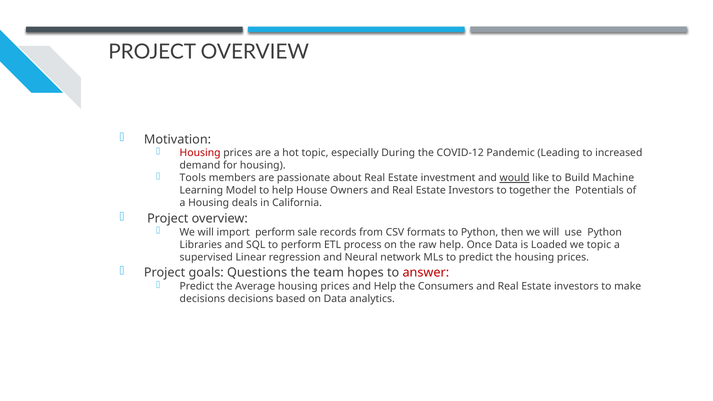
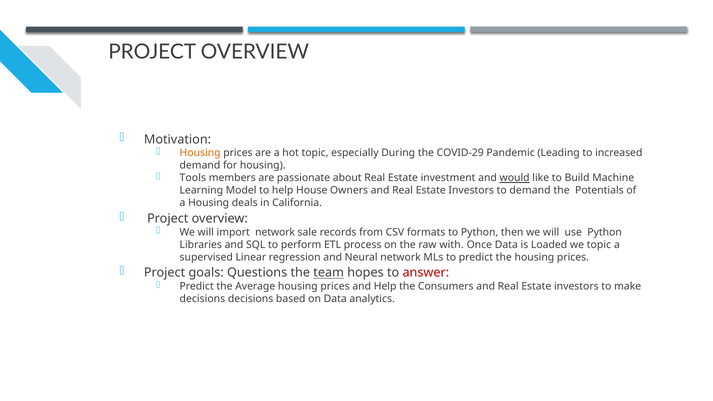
Housing at (200, 153) colour: red -> orange
COVID-12: COVID-12 -> COVID-29
to together: together -> demand
import perform: perform -> network
raw help: help -> with
team underline: none -> present
